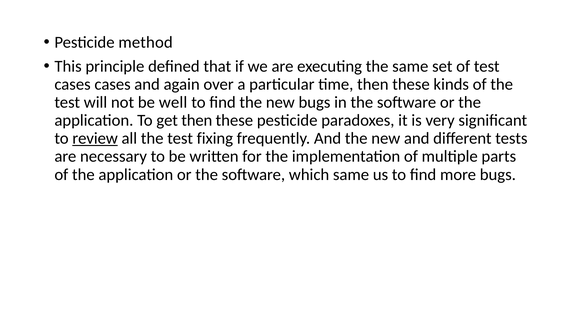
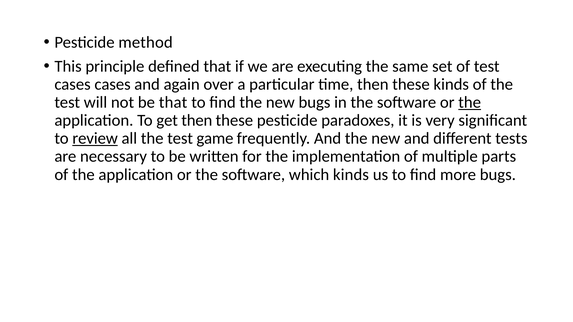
be well: well -> that
the at (470, 102) underline: none -> present
fixing: fixing -> game
which same: same -> kinds
